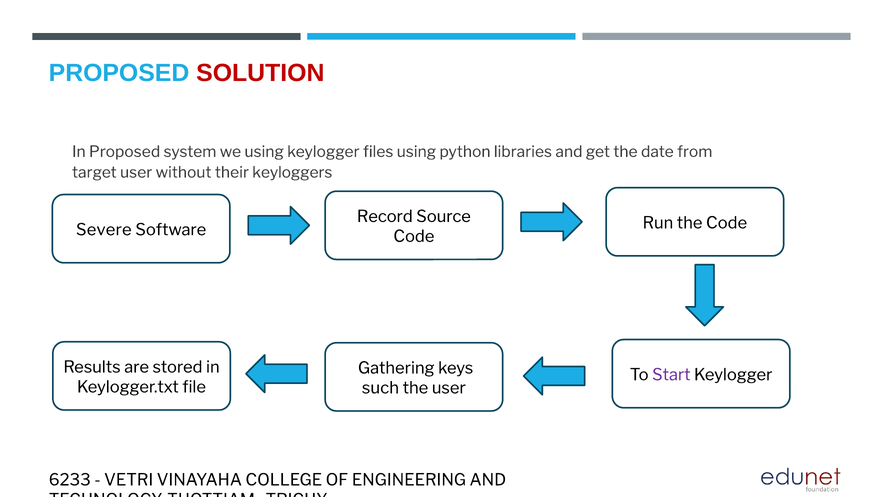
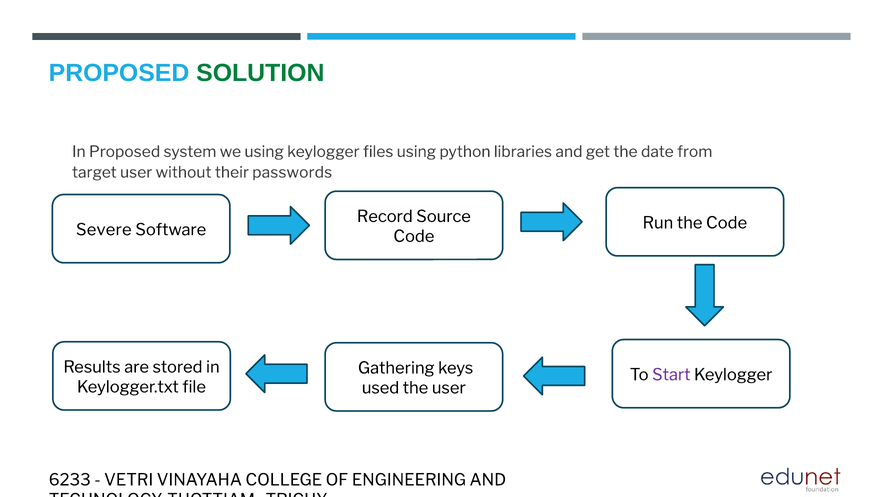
SOLUTION colour: red -> green
keyloggers: keyloggers -> passwords
such: such -> used
